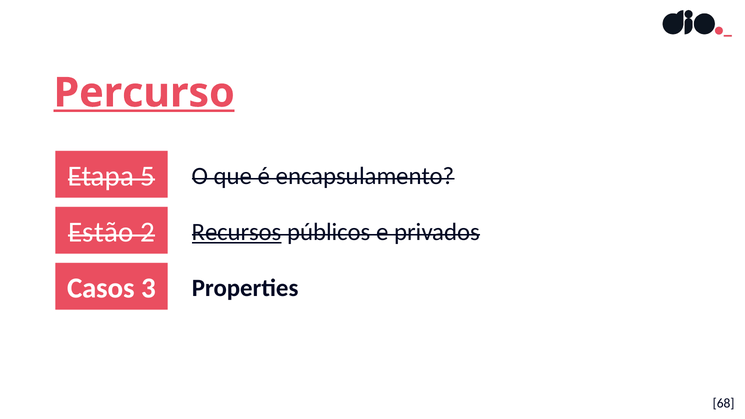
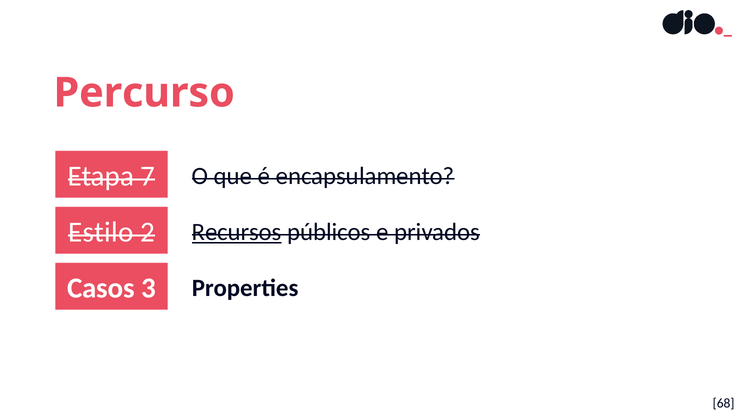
Percurso underline: present -> none
5: 5 -> 7
Estão: Estão -> Estilo
